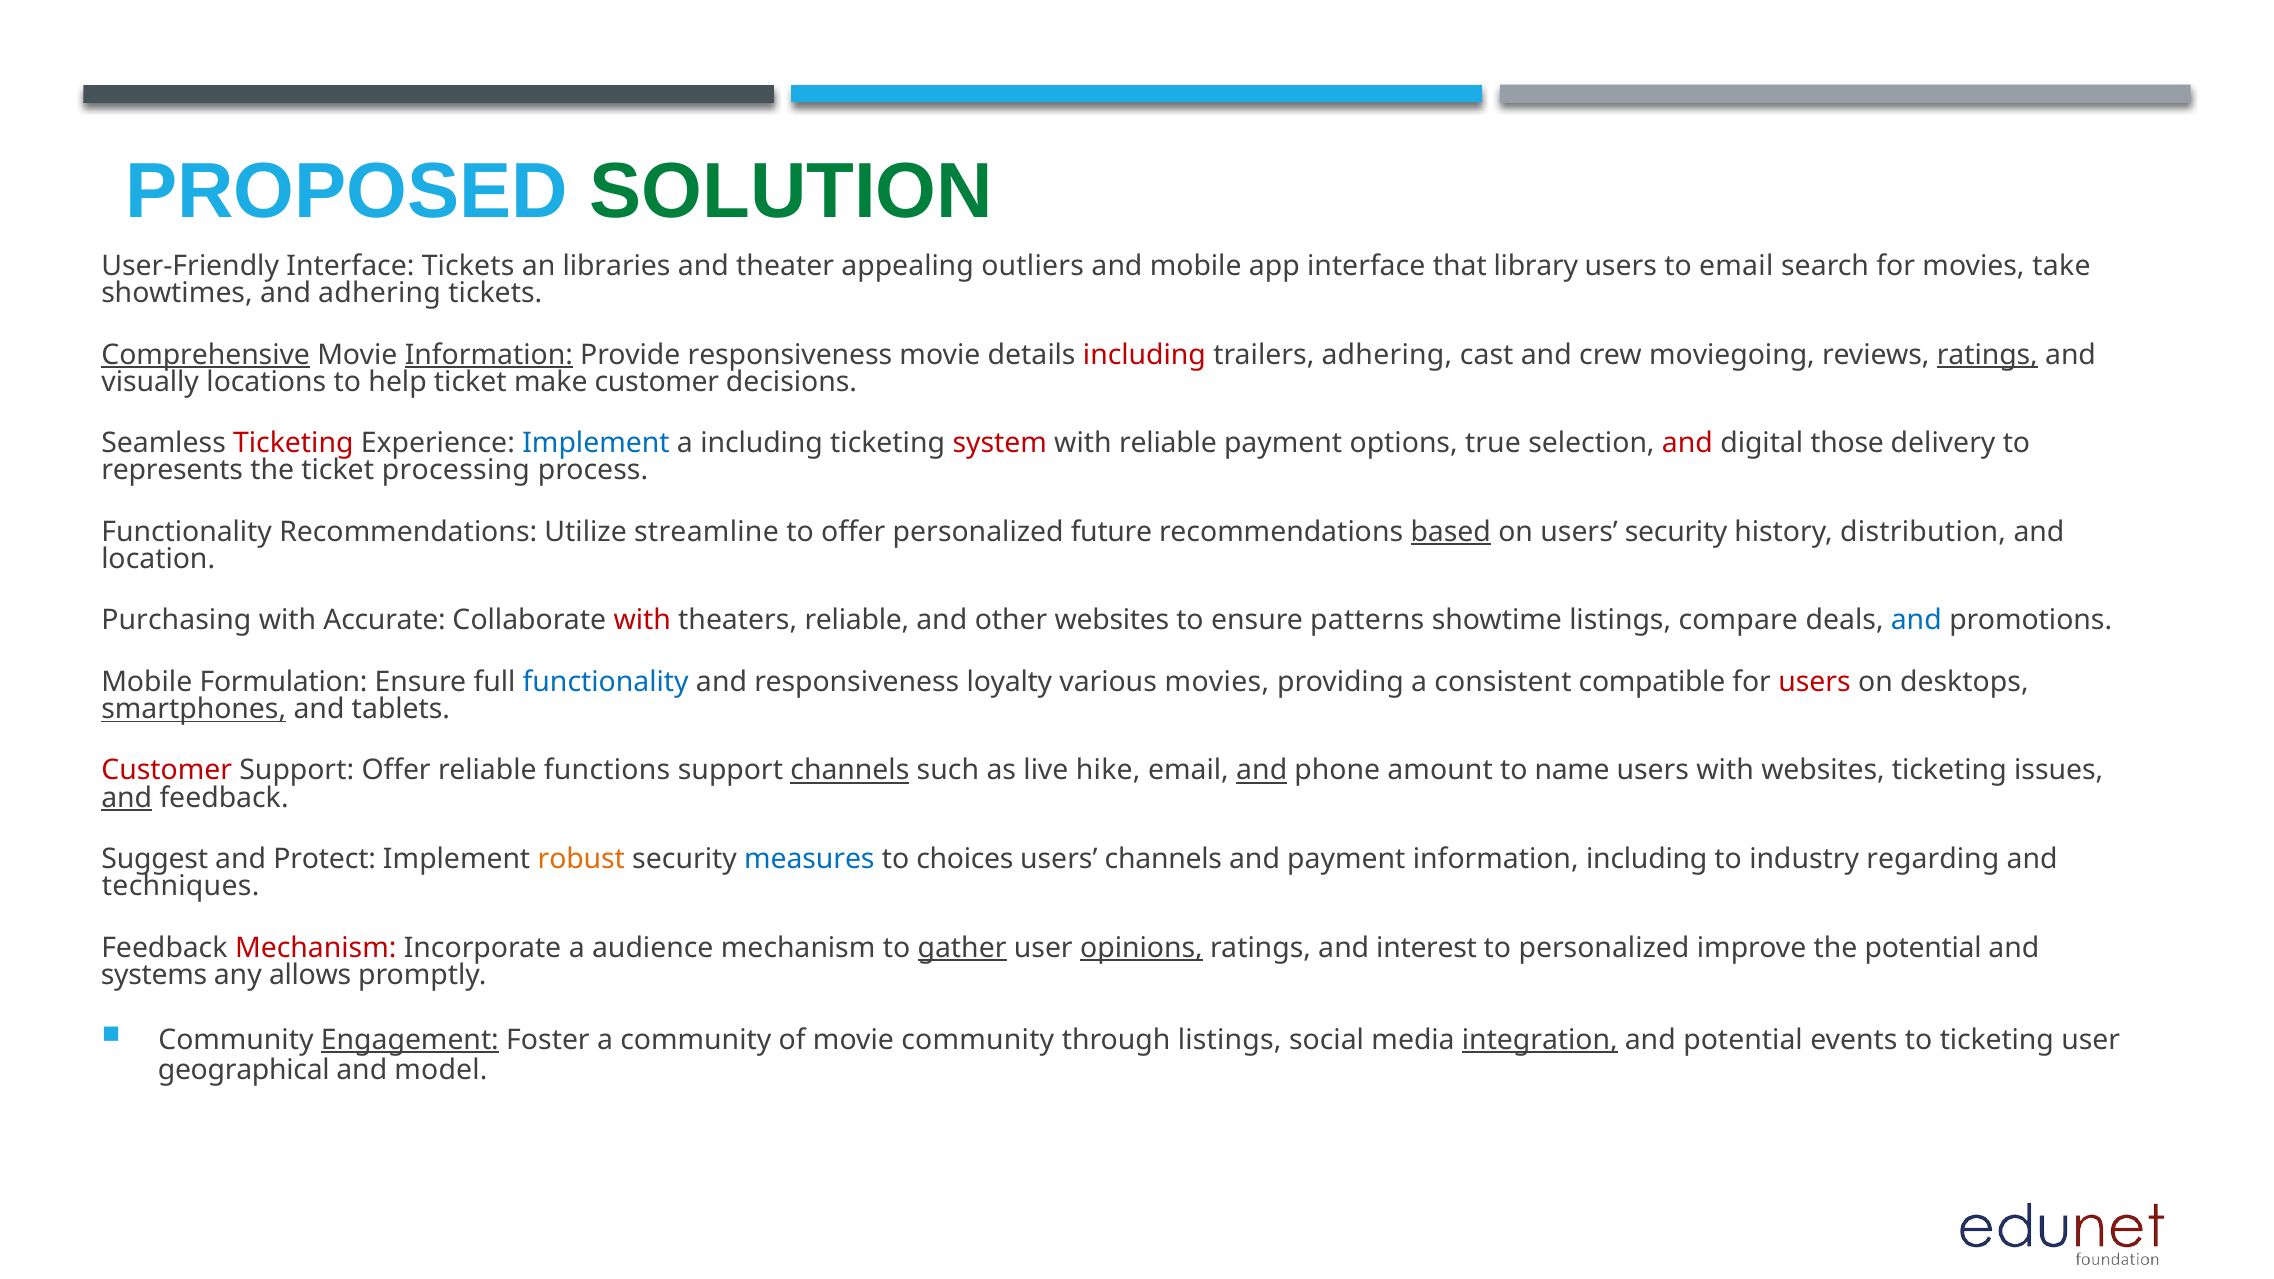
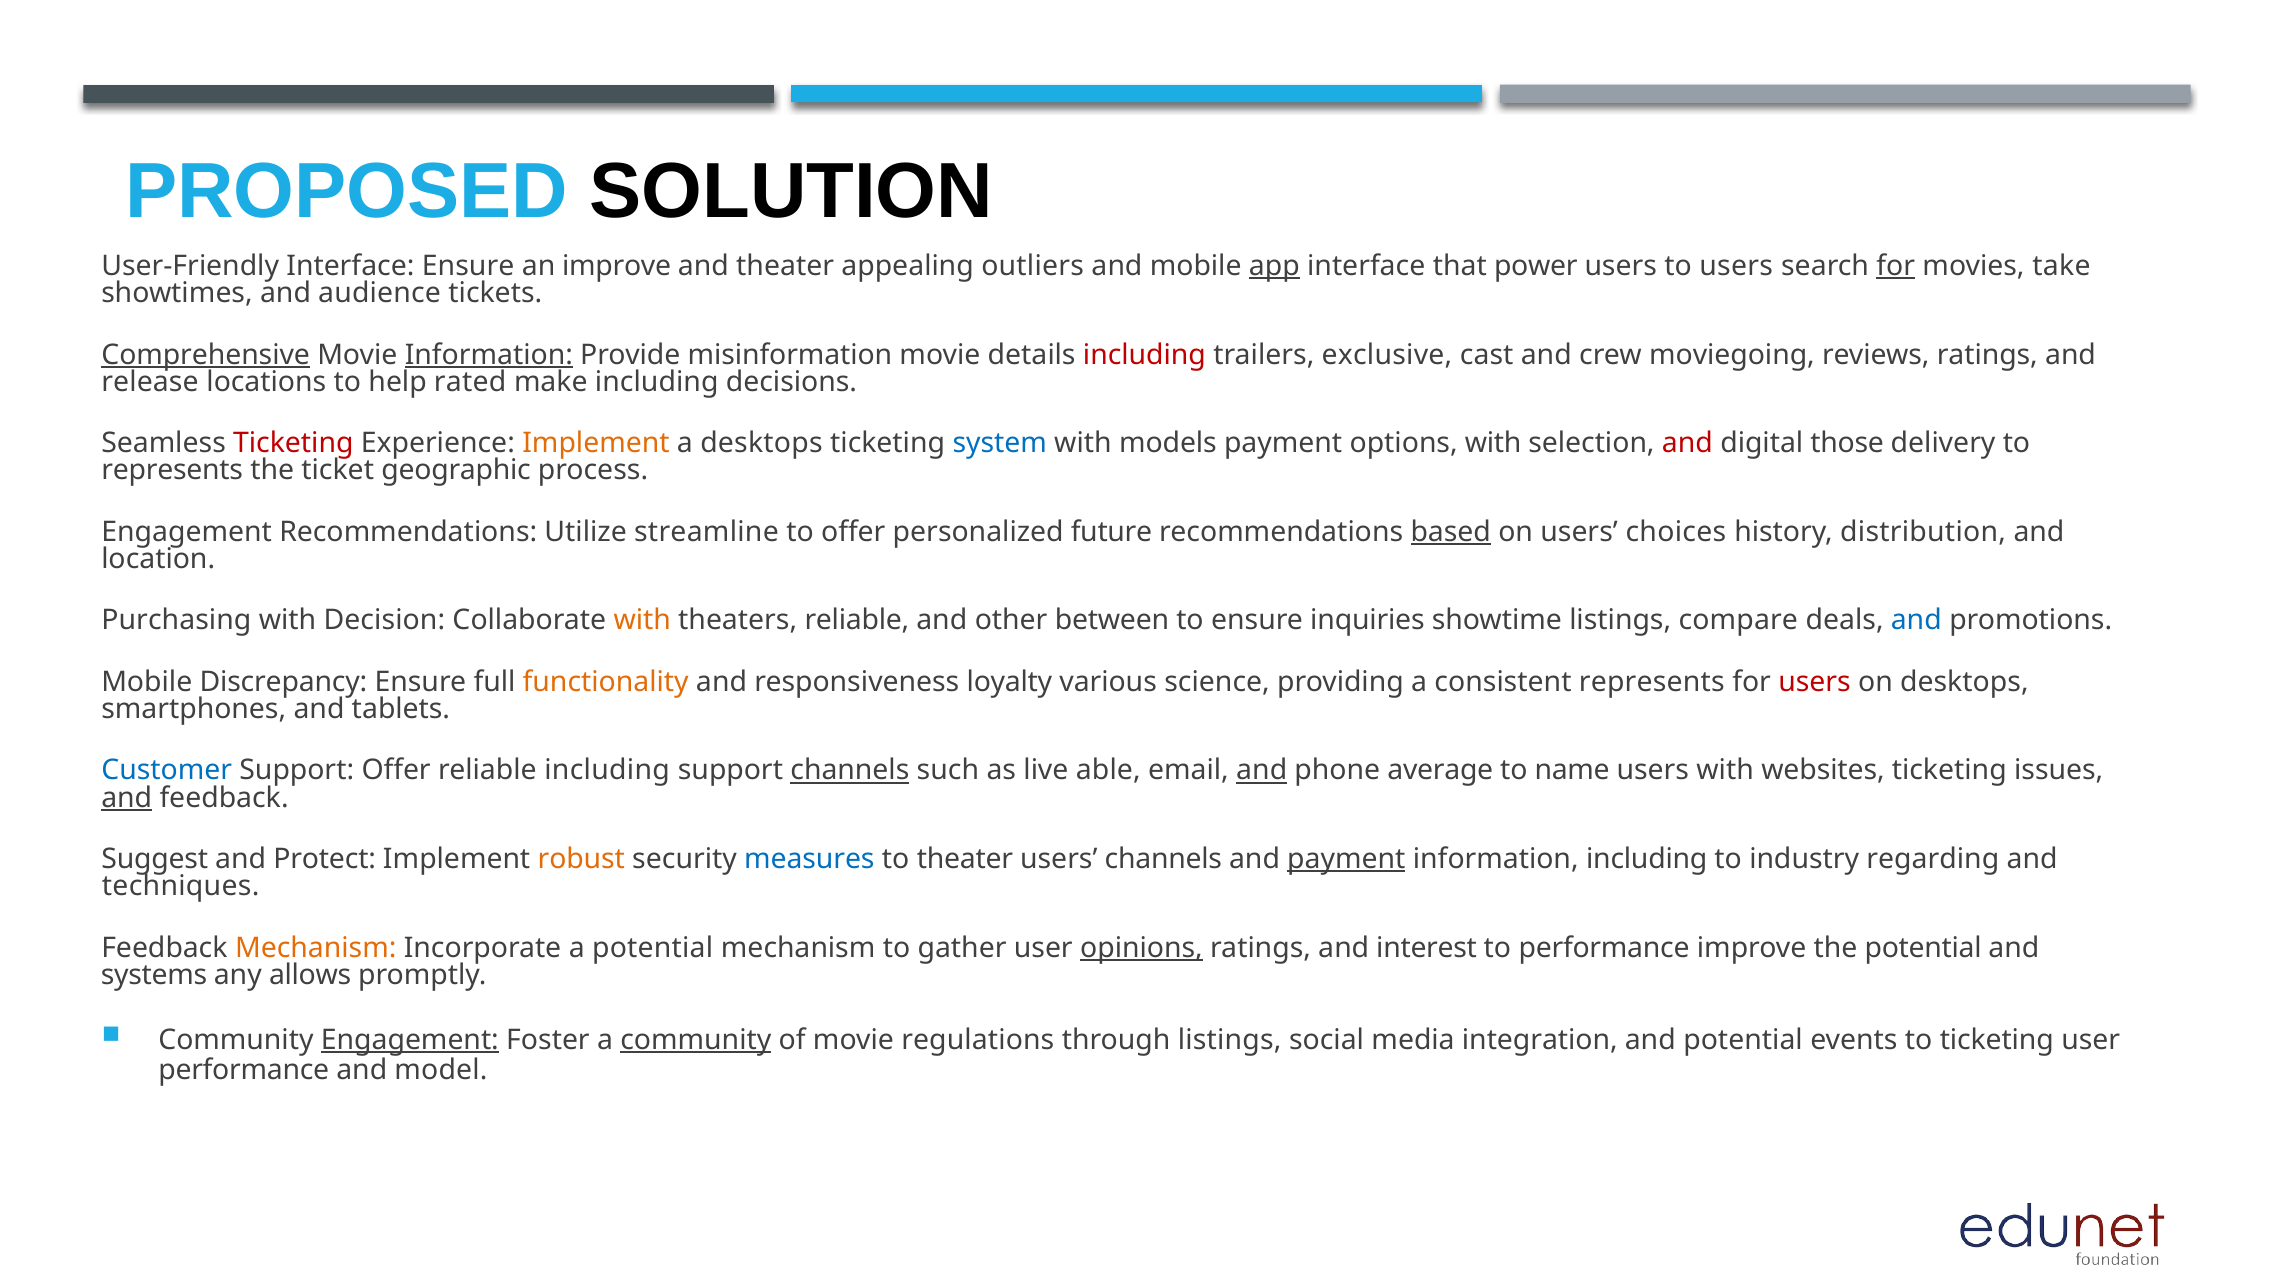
SOLUTION colour: green -> black
Interface Tickets: Tickets -> Ensure
an libraries: libraries -> improve
app underline: none -> present
library: library -> power
to email: email -> users
for at (1896, 266) underline: none -> present
and adhering: adhering -> audience
Provide responsiveness: responsiveness -> misinformation
trailers adhering: adhering -> exclusive
ratings at (1987, 355) underline: present -> none
visually: visually -> release
help ticket: ticket -> rated
make customer: customer -> including
Implement at (596, 443) colour: blue -> orange
a including: including -> desktops
system colour: red -> blue
with reliable: reliable -> models
options true: true -> with
processing: processing -> geographic
Functionality at (187, 532): Functionality -> Engagement
users security: security -> choices
Accurate: Accurate -> Decision
with at (642, 621) colour: red -> orange
other websites: websites -> between
patterns: patterns -> inquiries
Formulation: Formulation -> Discrepancy
functionality at (606, 682) colour: blue -> orange
various movies: movies -> science
consistent compatible: compatible -> represents
smartphones underline: present -> none
Customer at (167, 771) colour: red -> blue
reliable functions: functions -> including
hike: hike -> able
amount: amount -> average
to choices: choices -> theater
payment at (1346, 859) underline: none -> present
Mechanism at (316, 948) colour: red -> orange
a audience: audience -> potential
gather underline: present -> none
to personalized: personalized -> performance
community at (696, 1040) underline: none -> present
movie community: community -> regulations
integration underline: present -> none
geographical at (244, 1070): geographical -> performance
